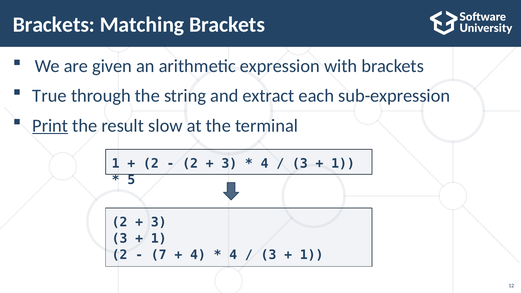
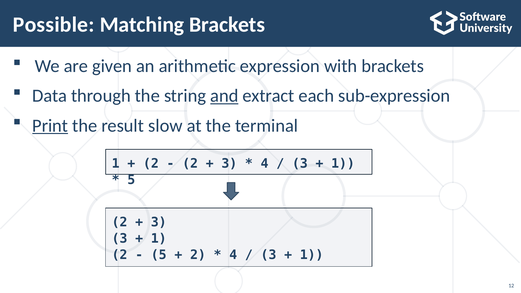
Brackets at (54, 25): Brackets -> Possible
True: True -> Data
and underline: none -> present
7 at (159, 255): 7 -> 5
4 at (198, 255): 4 -> 2
